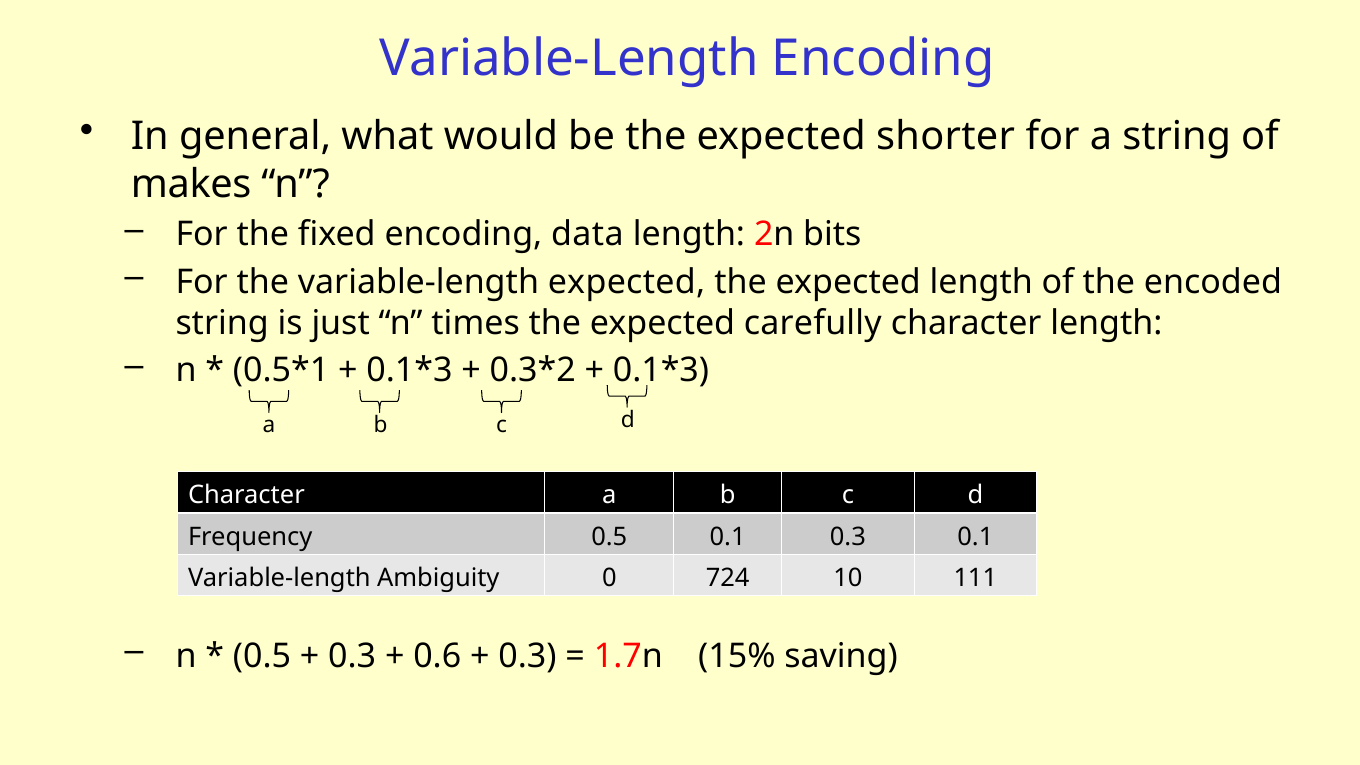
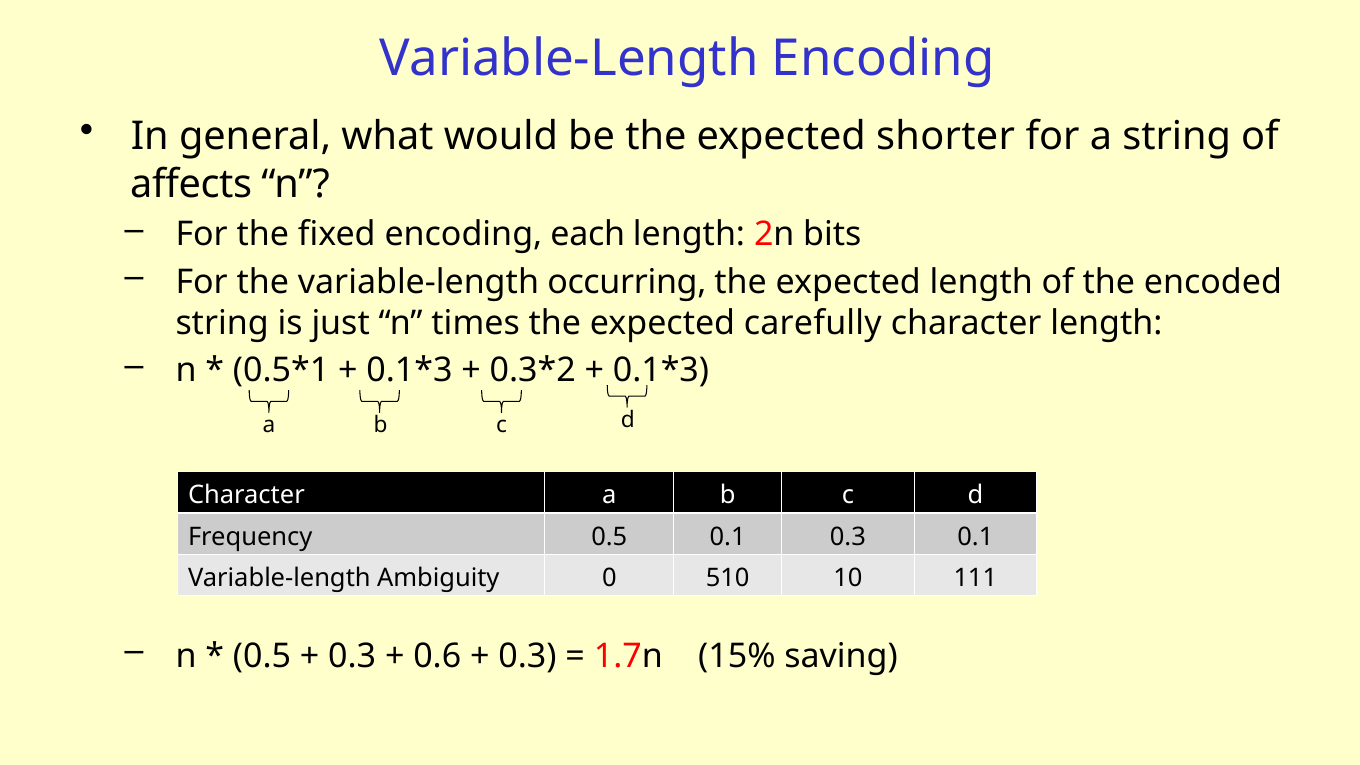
makes: makes -> affects
data: data -> each
variable-length expected: expected -> occurring
724: 724 -> 510
